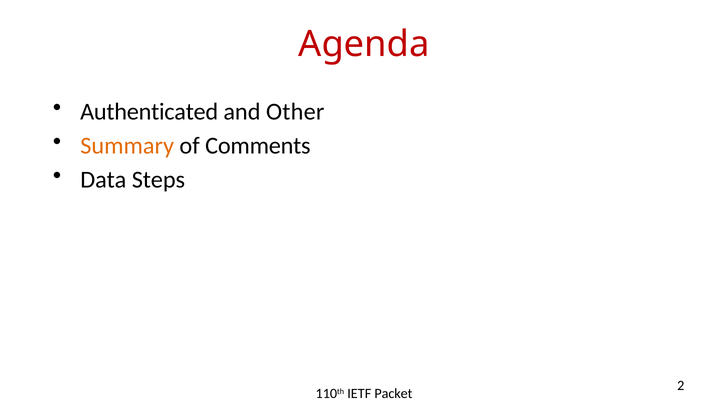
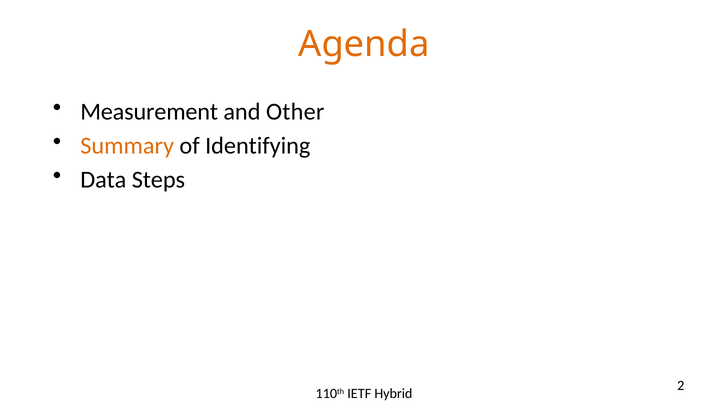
Agenda colour: red -> orange
Authenticated: Authenticated -> Measurement
Comments: Comments -> Identifying
Packet: Packet -> Hybrid
